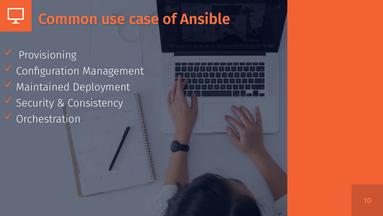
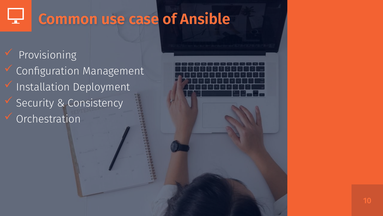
Maintained: Maintained -> Installation
